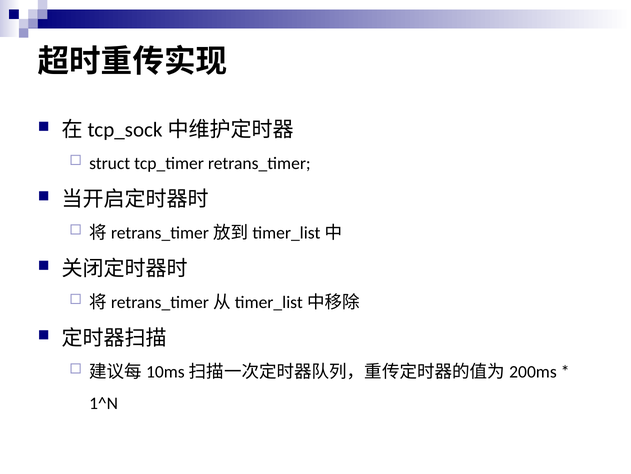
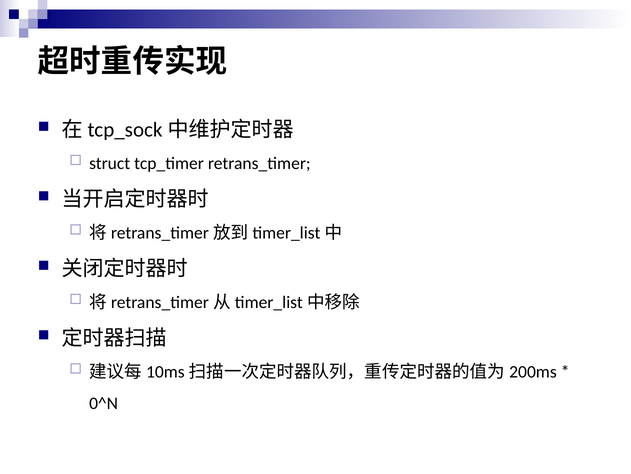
1^N: 1^N -> 0^N
